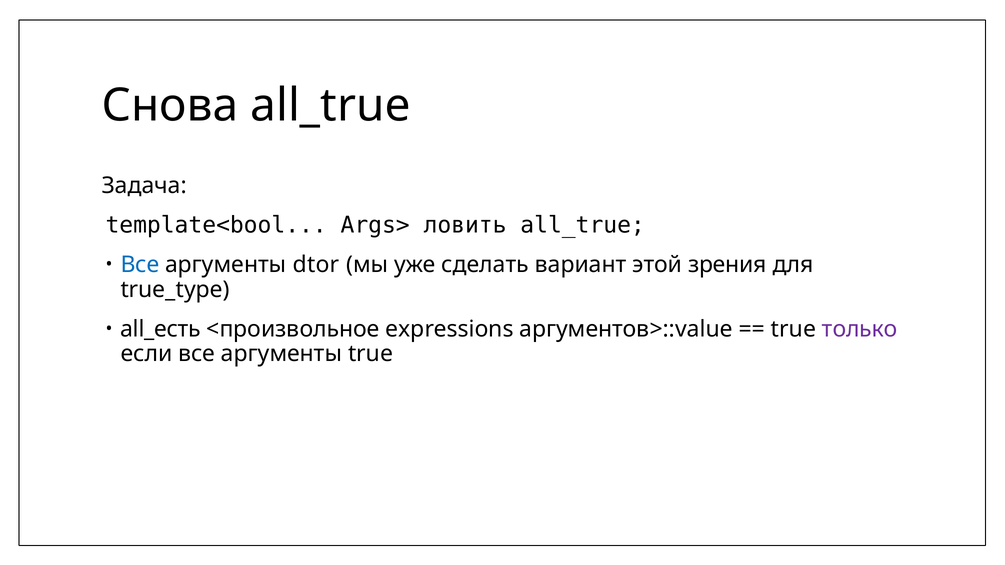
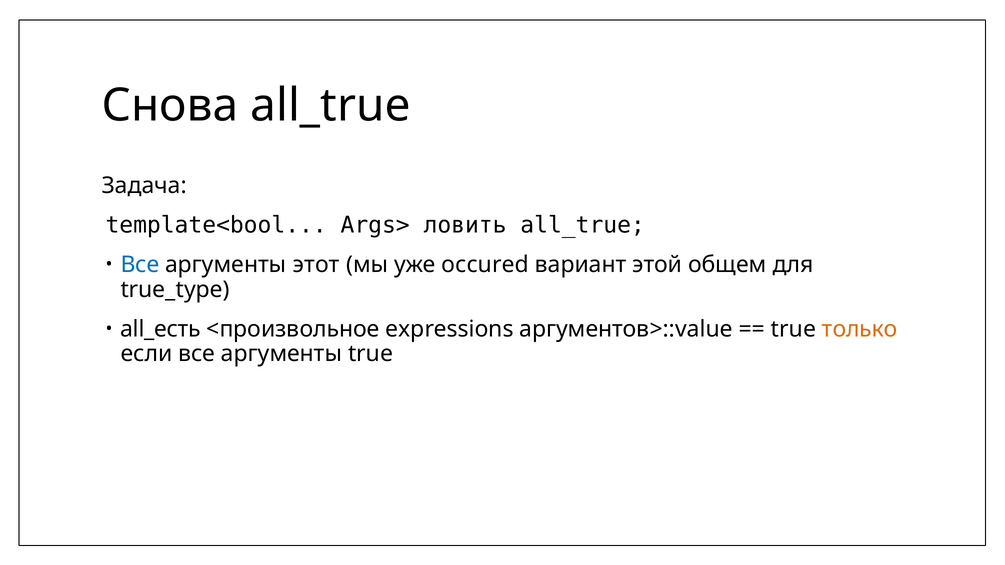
dtor: dtor -> этот
сделать: сделать -> occured
зрения: зрения -> общем
только colour: purple -> orange
